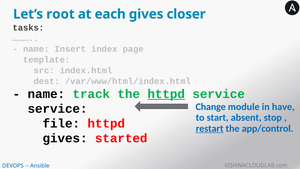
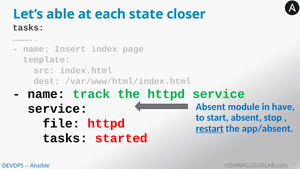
root: root -> able
each gives: gives -> state
httpd at (166, 94) underline: present -> none
Change at (211, 107): Change -> Absent
app/control: app/control -> app/absent
gives at (65, 138): gives -> tasks
